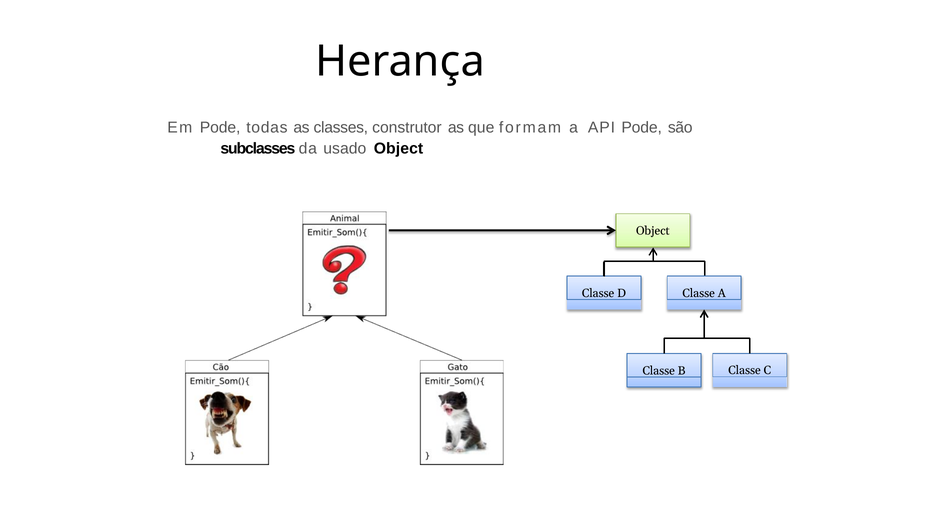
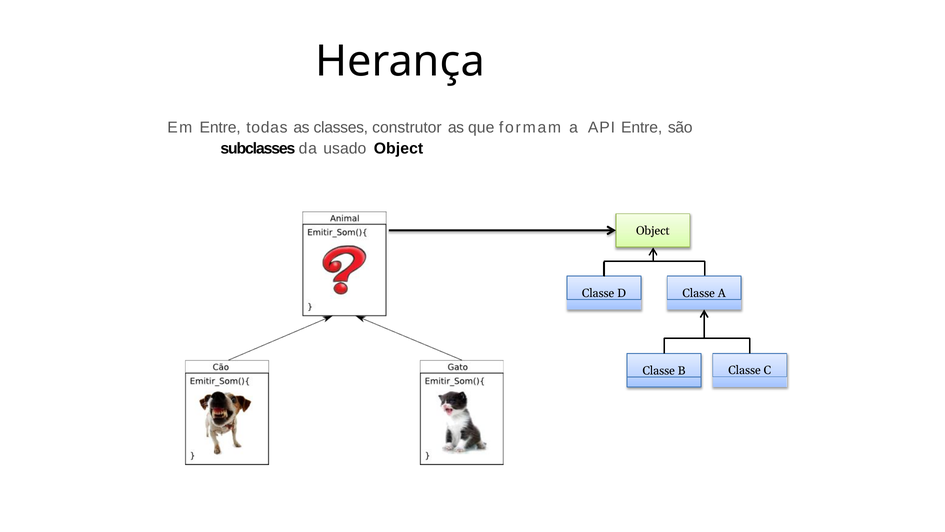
Em Pode: Pode -> Entre
API Pode: Pode -> Entre
